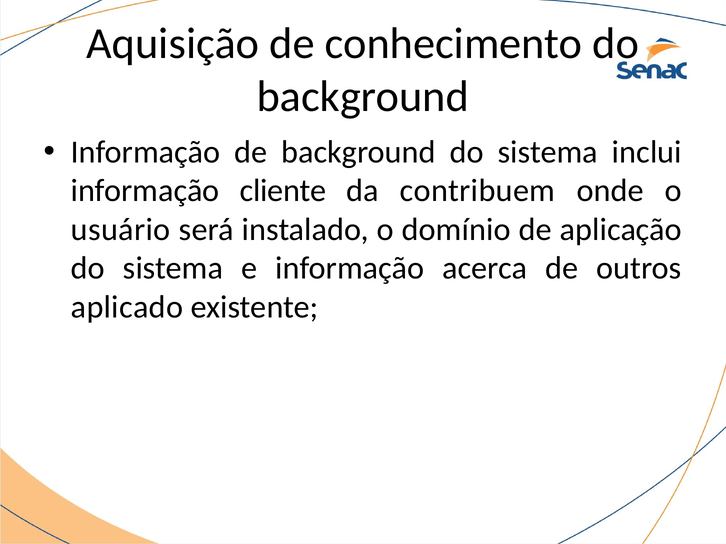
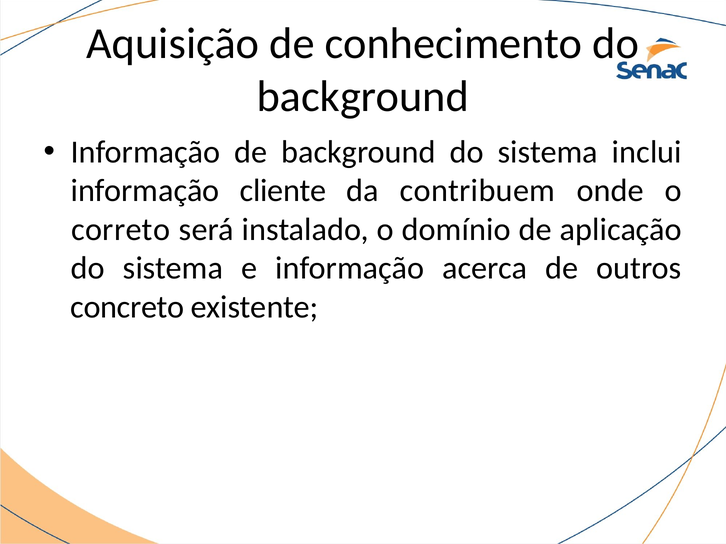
usuário: usuário -> correto
aplicado: aplicado -> concreto
